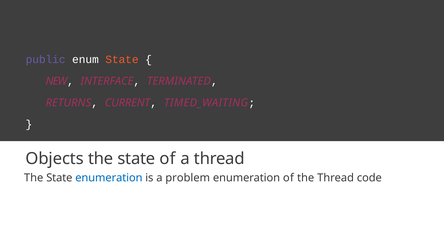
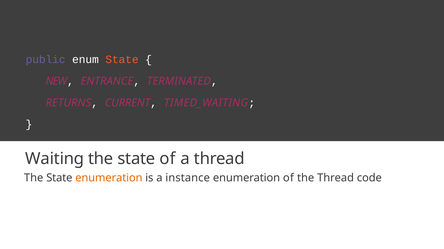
INTERFACE: INTERFACE -> ENTRANCE
Objects: Objects -> Waiting
enumeration at (109, 178) colour: blue -> orange
problem: problem -> instance
